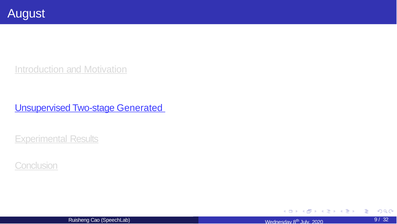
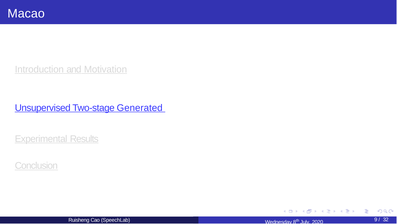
August: August -> Macao
